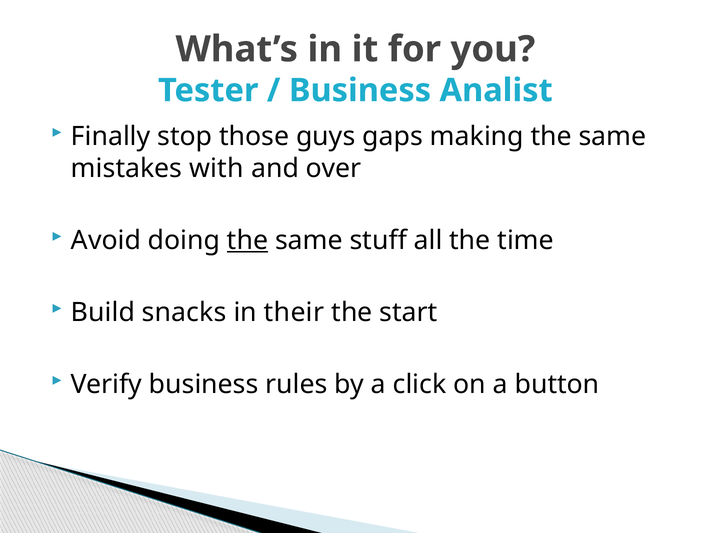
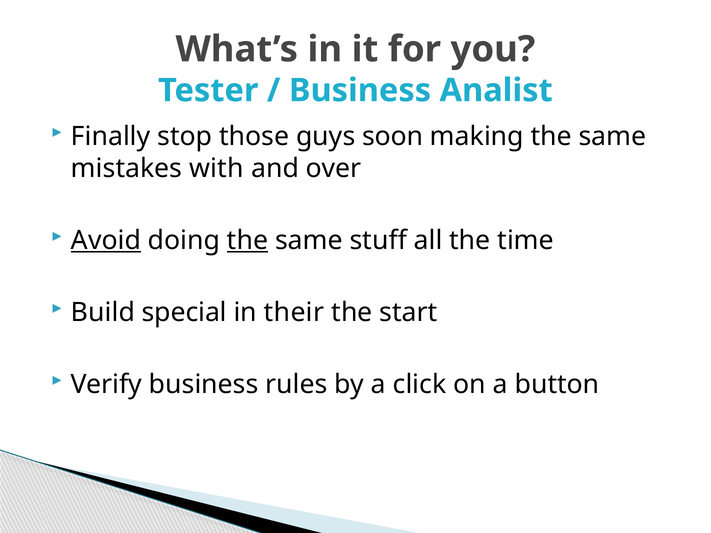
gaps: gaps -> soon
Avoid underline: none -> present
snacks: snacks -> special
